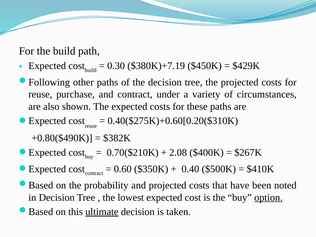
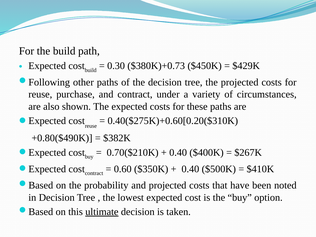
$380K)+7.19: $380K)+7.19 -> $380K)+0.73
2.08 at (178, 153): 2.08 -> 0.40
option underline: present -> none
